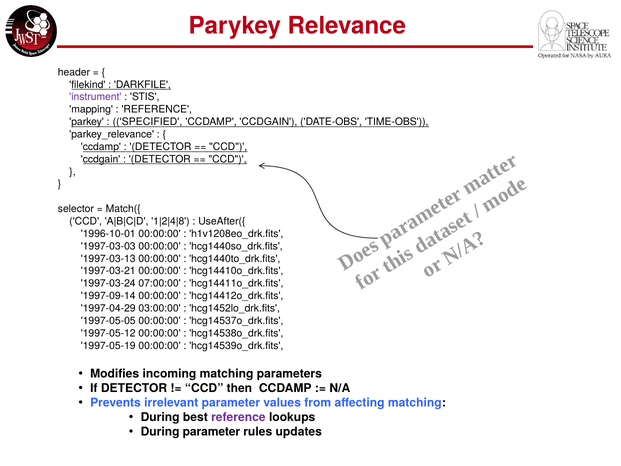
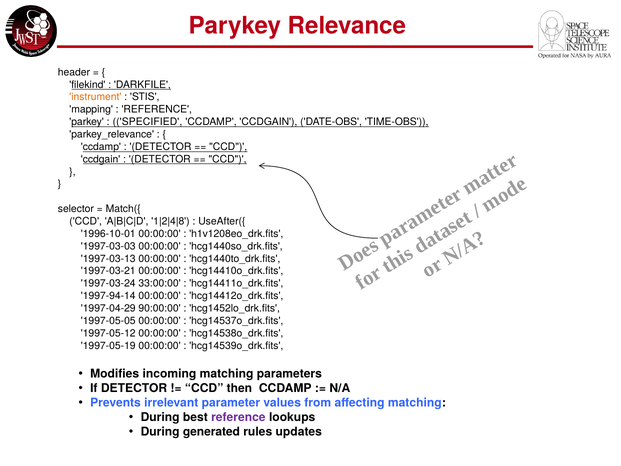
instrument colour: purple -> orange
07:00:00: 07:00:00 -> 33:00:00
1997-09-14: 1997-09-14 -> 1997-94-14
03:00:00: 03:00:00 -> 90:00:00
During parameter: parameter -> generated
